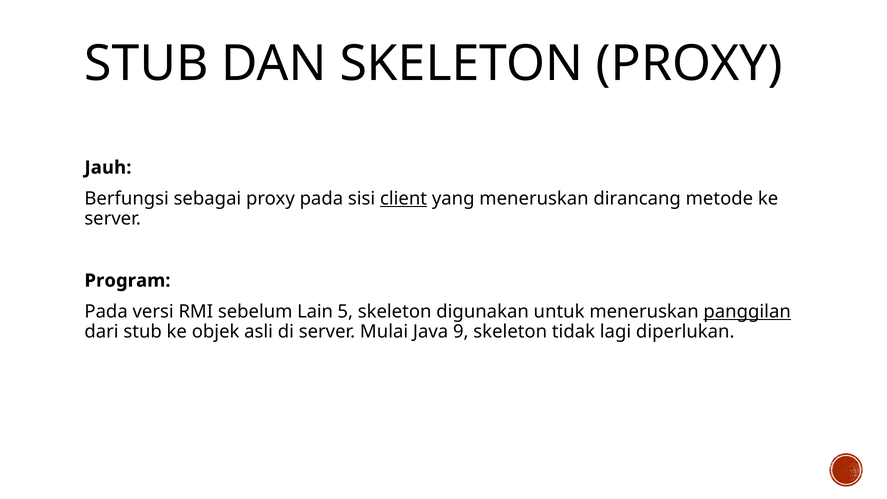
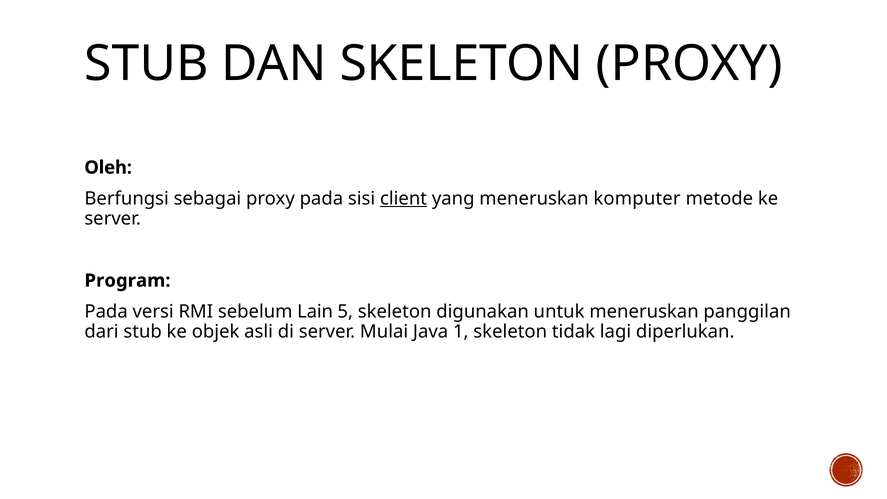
Jauh: Jauh -> Oleh
dirancang: dirancang -> komputer
panggilan underline: present -> none
9: 9 -> 1
